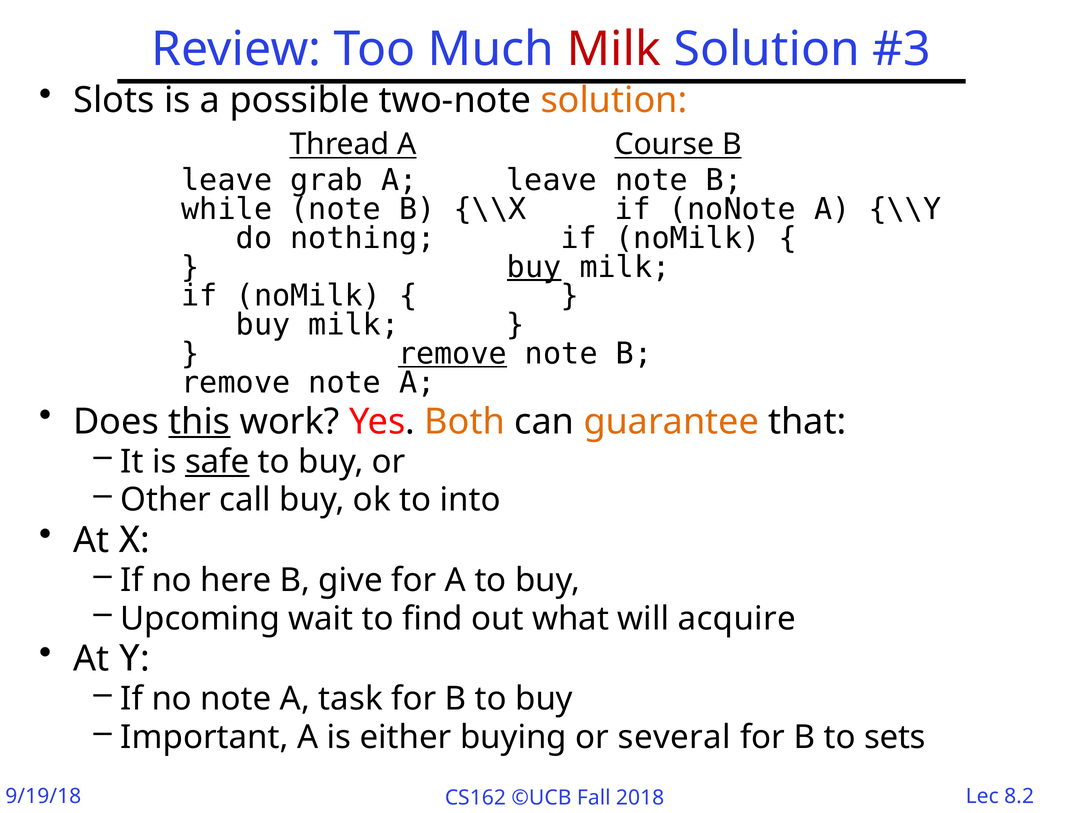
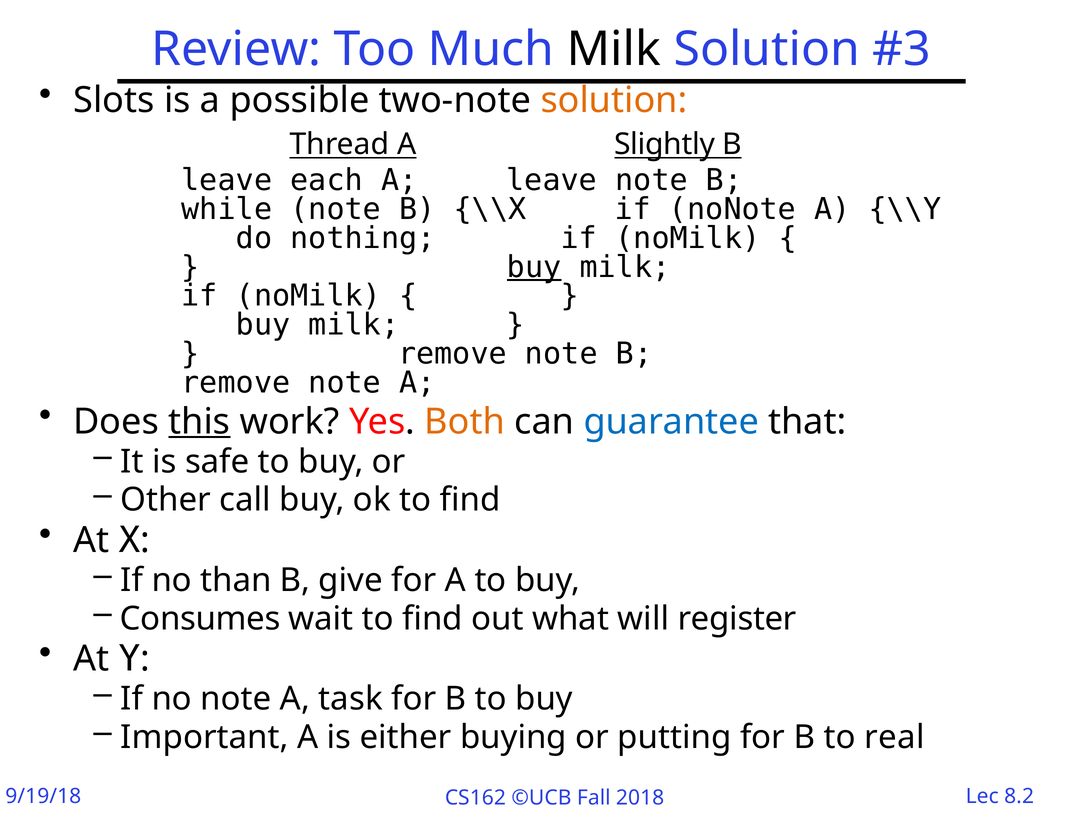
Milk at (614, 49) colour: red -> black
Course: Course -> Slightly
grab: grab -> each
remove at (452, 354) underline: present -> none
guarantee colour: orange -> blue
safe underline: present -> none
ok to into: into -> find
here: here -> than
Upcoming: Upcoming -> Consumes
acquire: acquire -> register
several: several -> putting
sets: sets -> real
